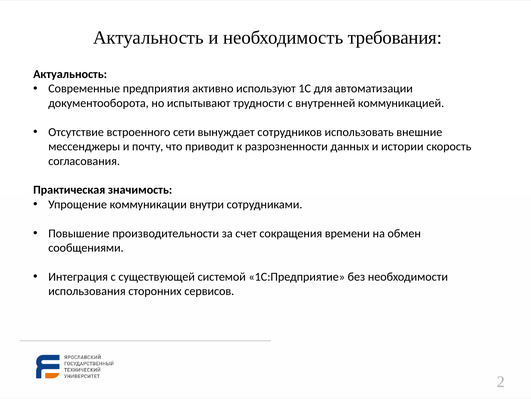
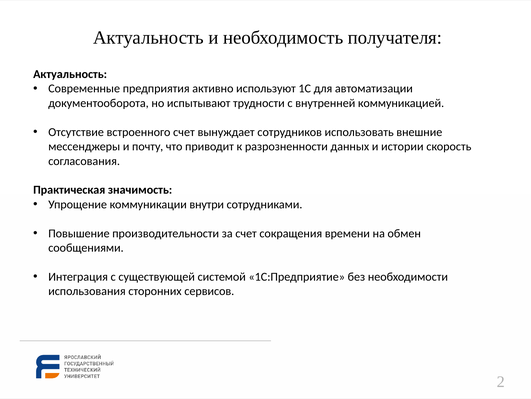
требования: требования -> получателя
встроенного сети: сети -> счет
